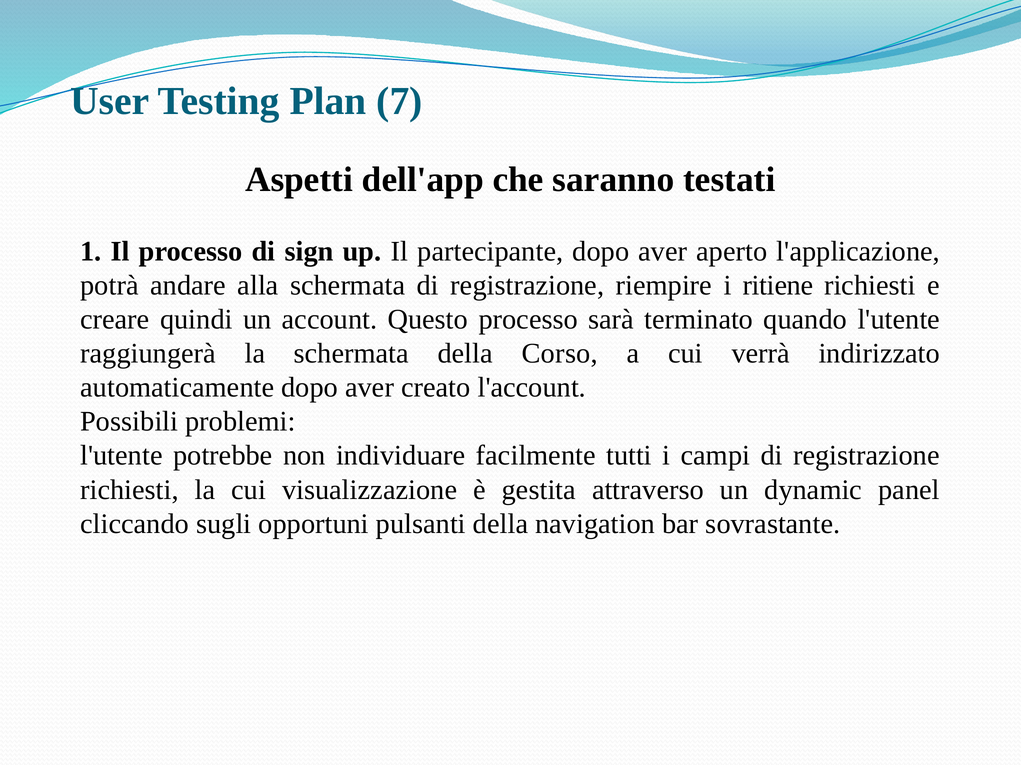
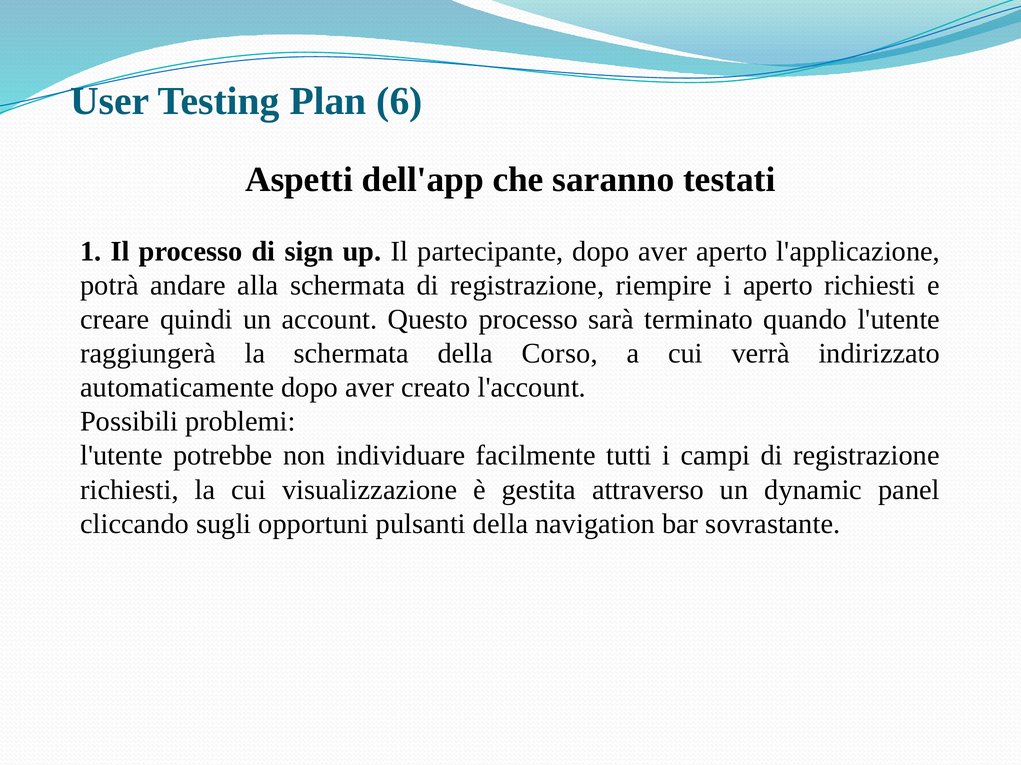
7: 7 -> 6
i ritiene: ritiene -> aperto
